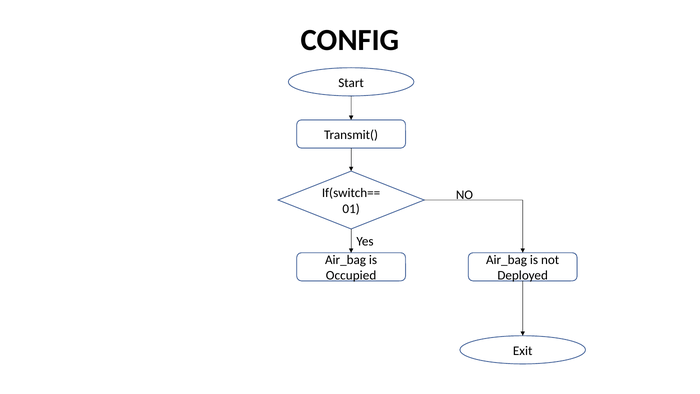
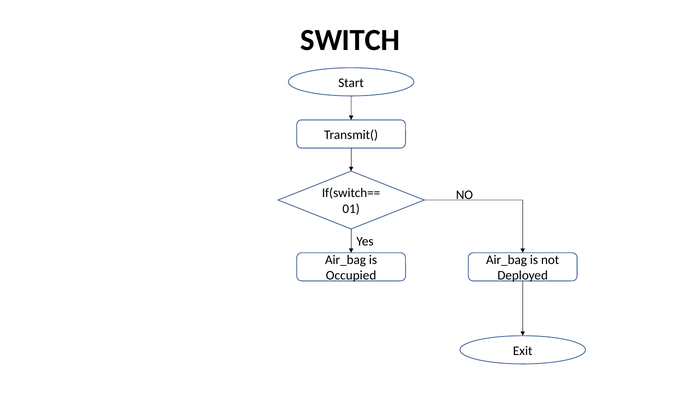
CONFIG: CONFIG -> SWITCH
